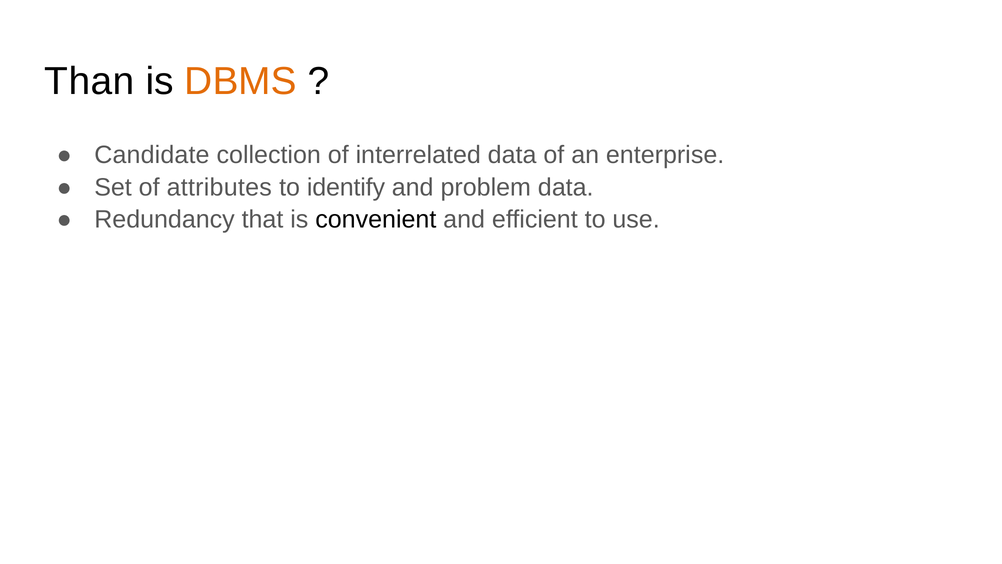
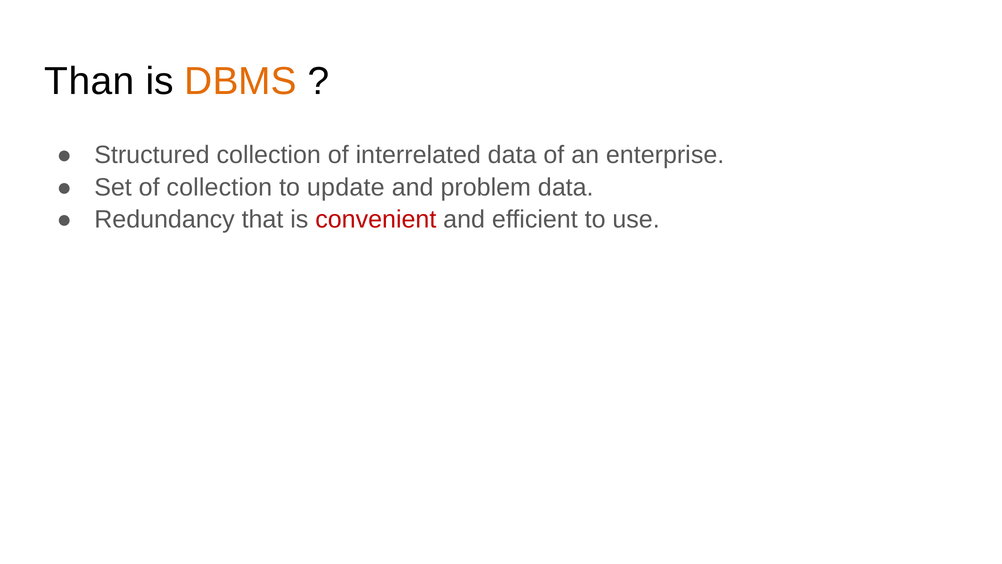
Candidate: Candidate -> Structured
of attributes: attributes -> collection
identify: identify -> update
convenient colour: black -> red
